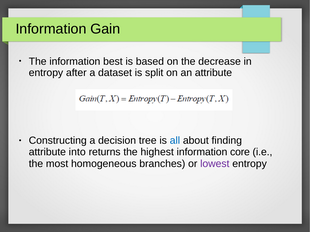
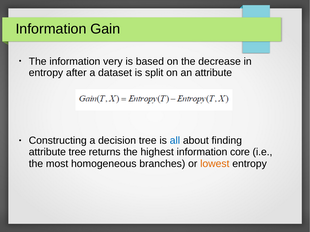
best: best -> very
attribute into: into -> tree
lowest colour: purple -> orange
